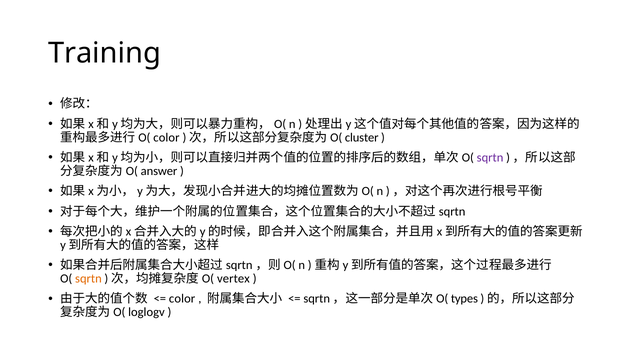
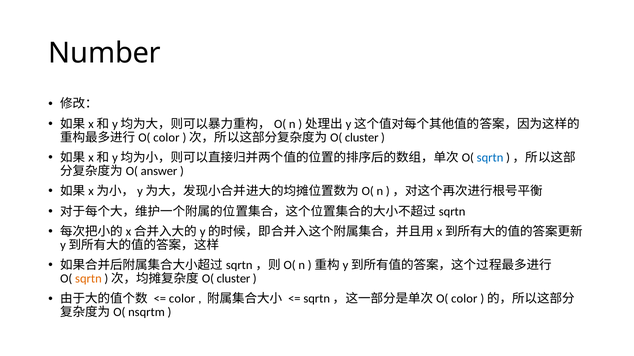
Training: Training -> Number
sqrtn at (490, 158) colour: purple -> blue
vertex at (233, 279): vertex -> cluster
types at (464, 299): types -> color
loglogv: loglogv -> nsqrtm
